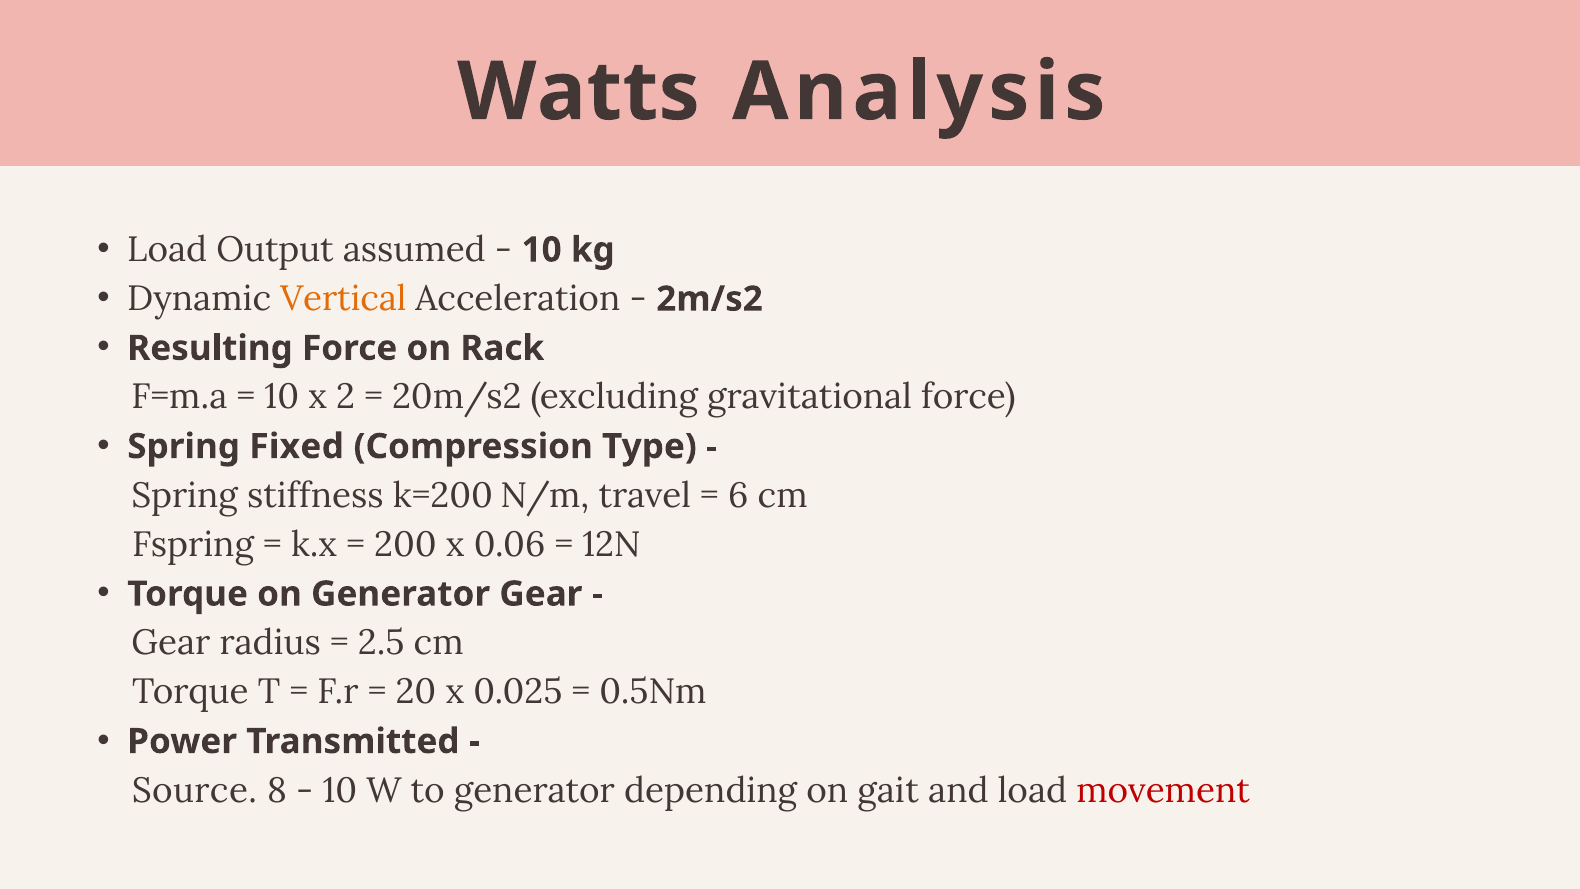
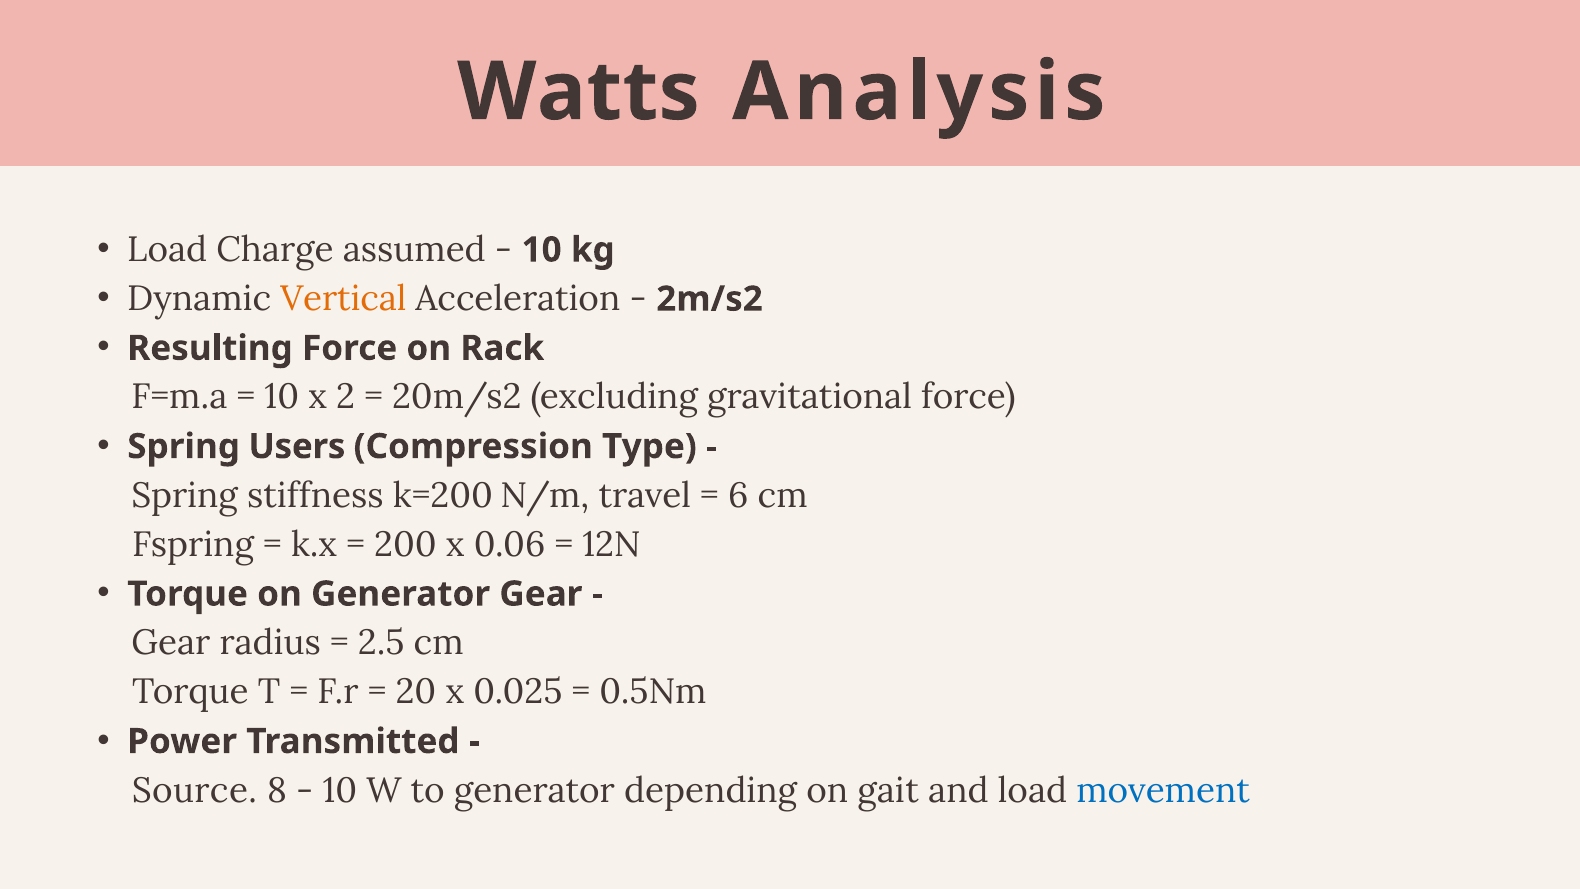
Output: Output -> Charge
Fixed: Fixed -> Users
movement colour: red -> blue
